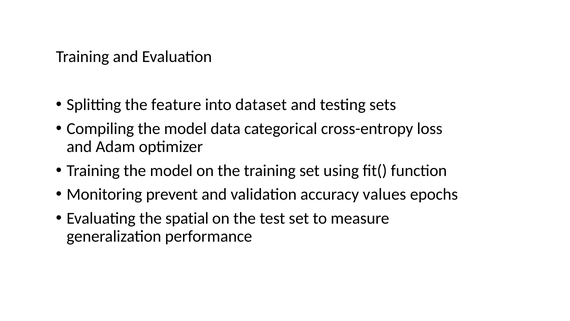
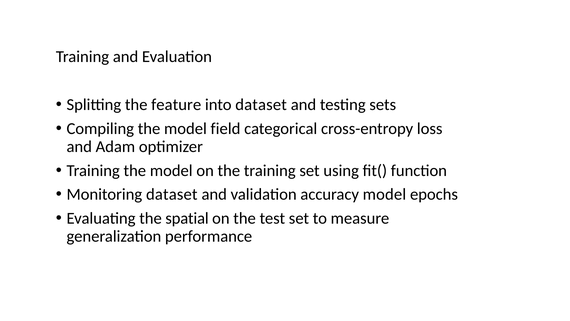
data: data -> field
Monitoring prevent: prevent -> dataset
accuracy values: values -> model
